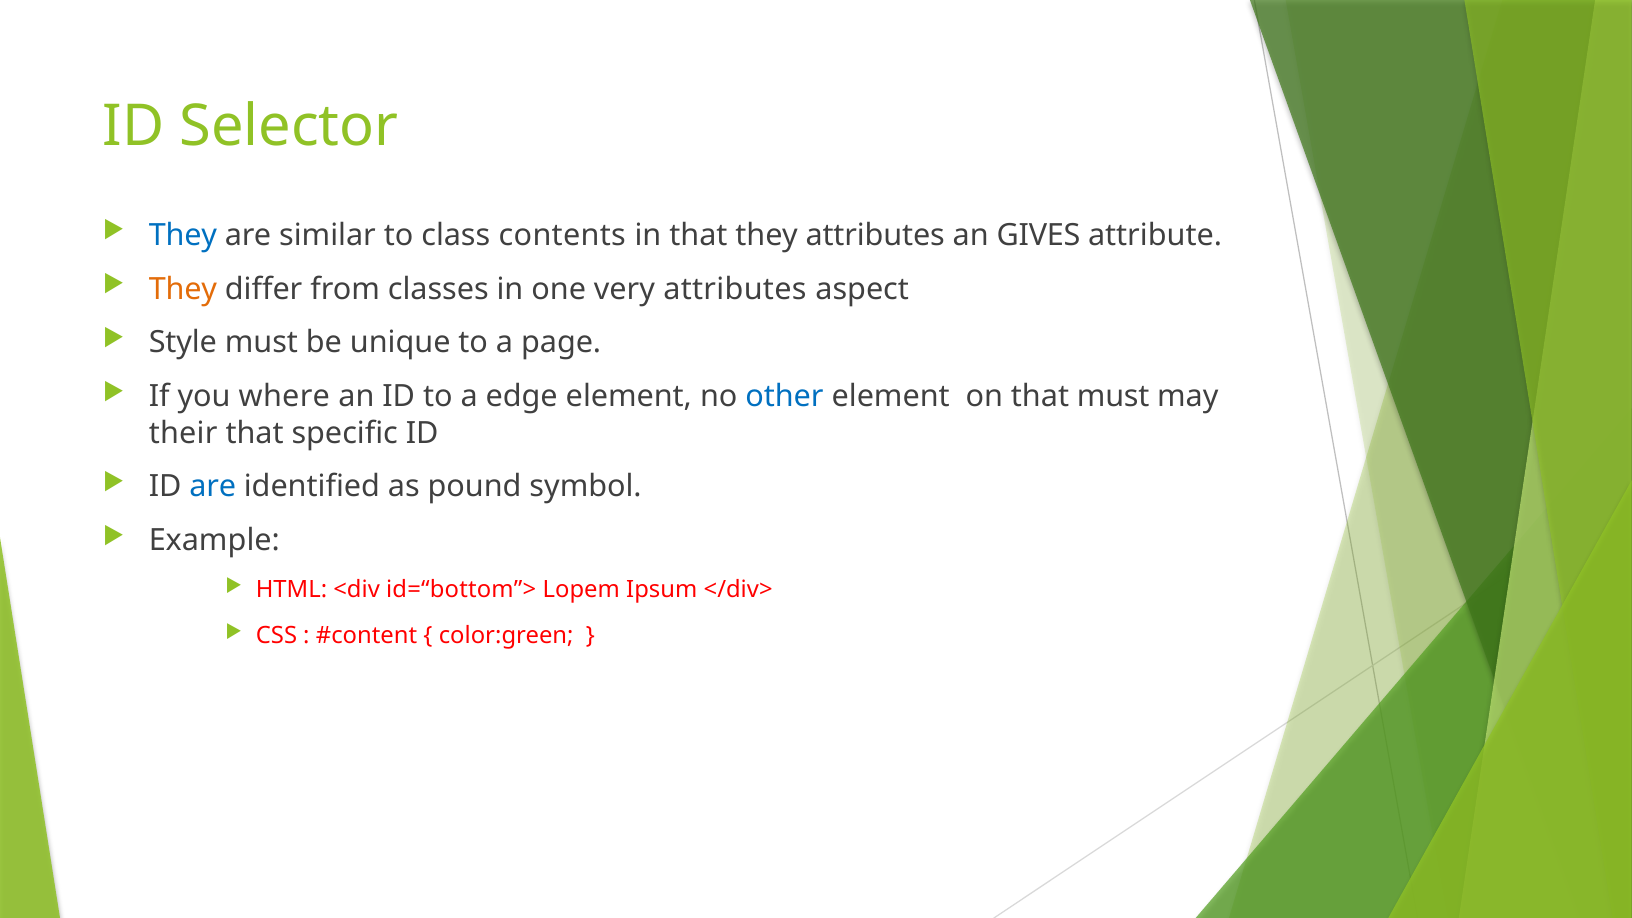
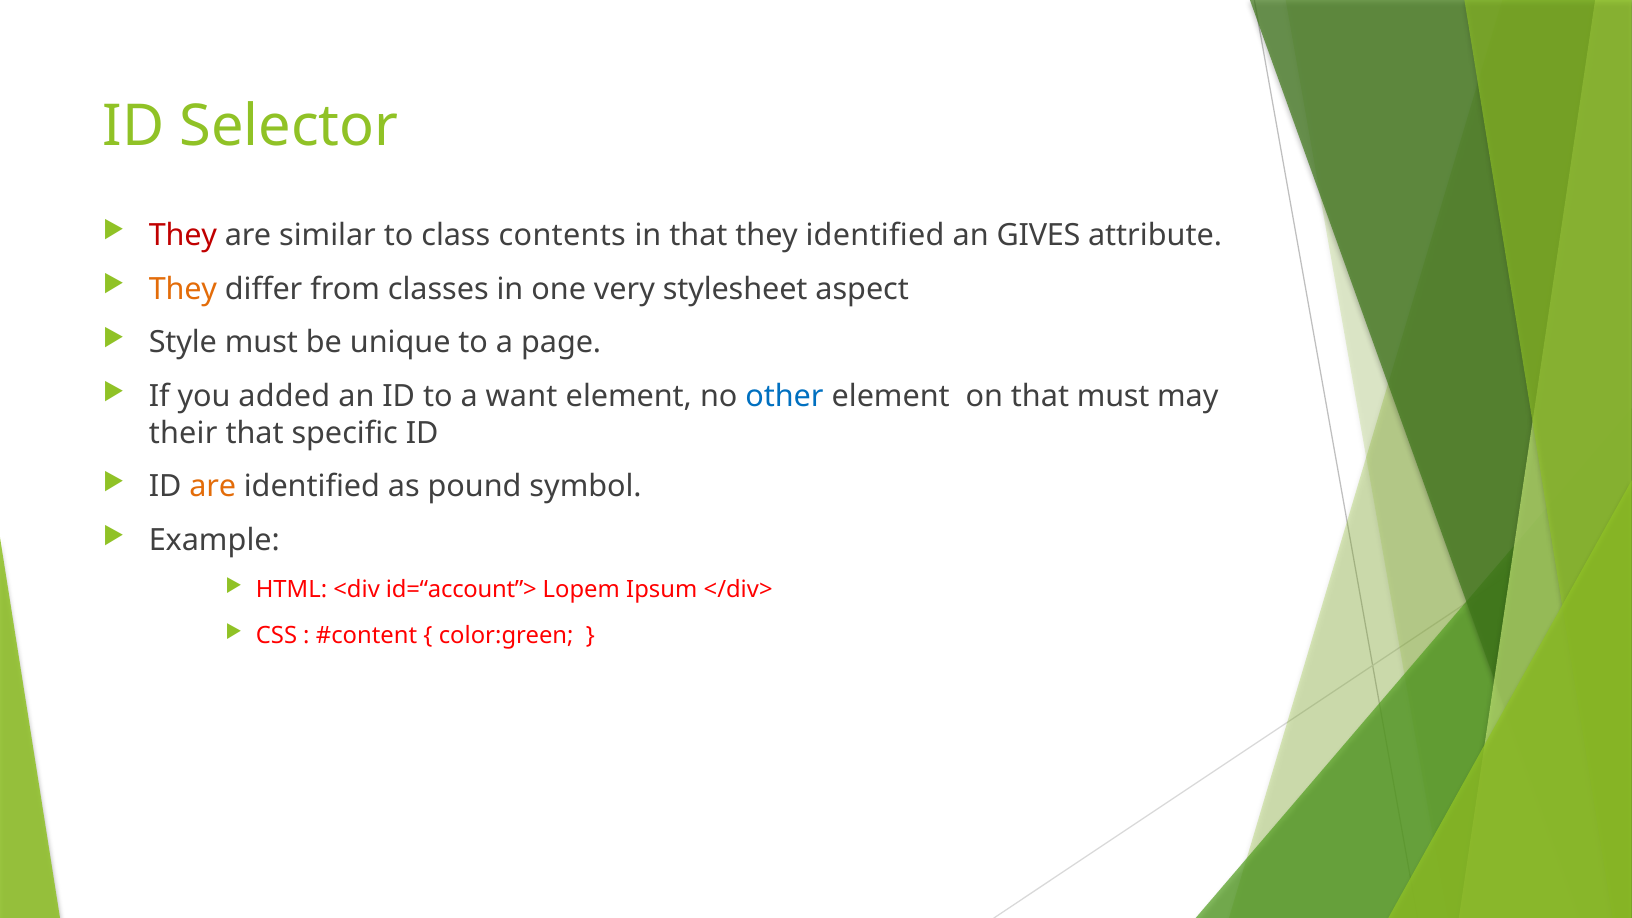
They at (183, 235) colour: blue -> red
they attributes: attributes -> identified
very attributes: attributes -> stylesheet
where: where -> added
edge: edge -> want
are at (213, 487) colour: blue -> orange
id=“bottom”>: id=“bottom”> -> id=“account”>
